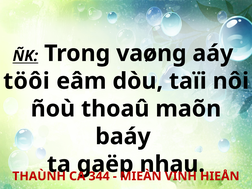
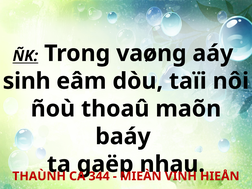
töôi: töôi -> sinh
